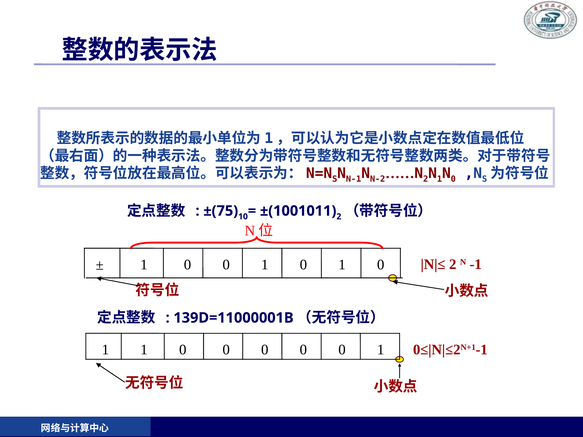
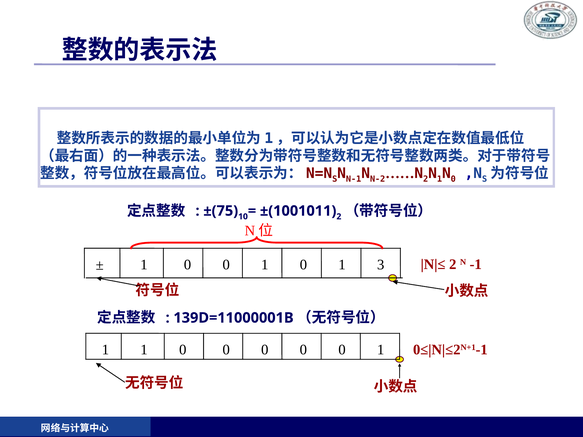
0 1 1 0: 0 -> 3
